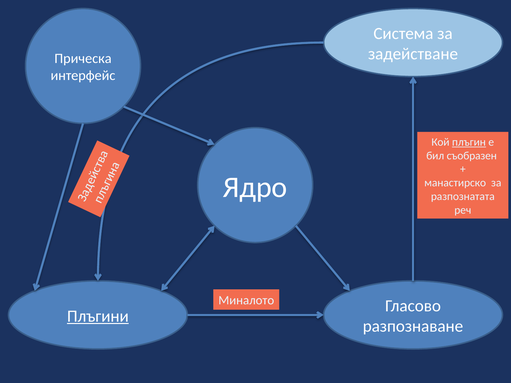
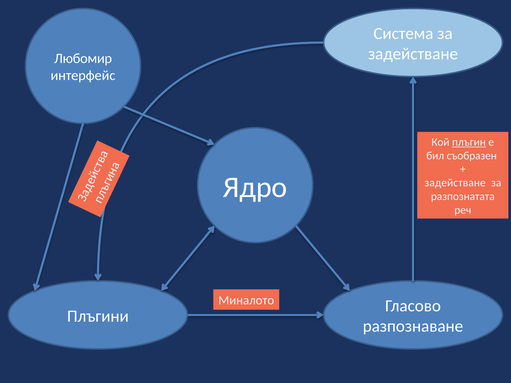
Прическа: Прическа -> Любомир
манастирско at (455, 183): манастирско -> задействане
Плъгини underline: present -> none
